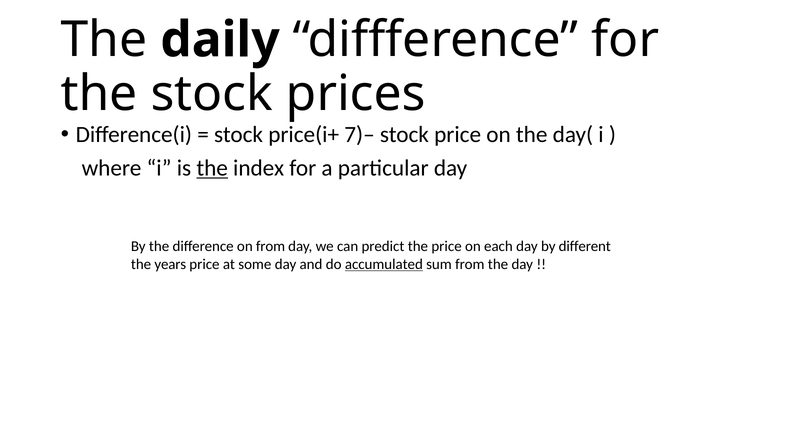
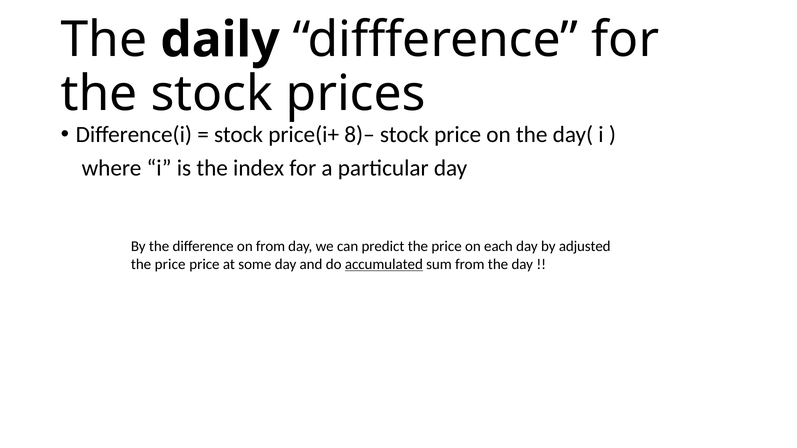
7)–: 7)– -> 8)–
the at (212, 168) underline: present -> none
different: different -> adjusted
years at (170, 265): years -> price
